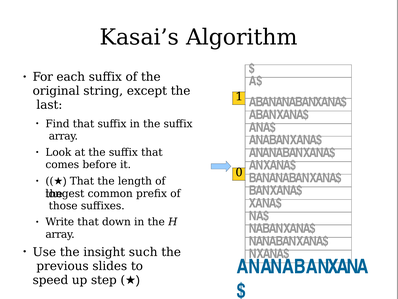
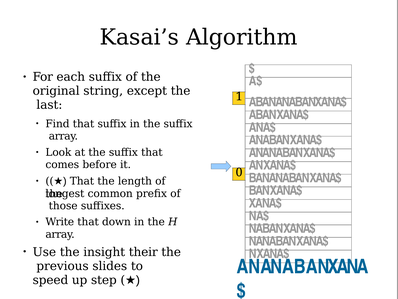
such: such -> their
